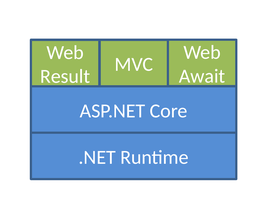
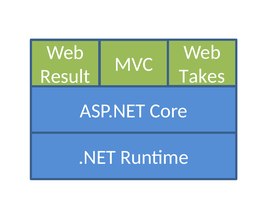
Await: Await -> Takes
